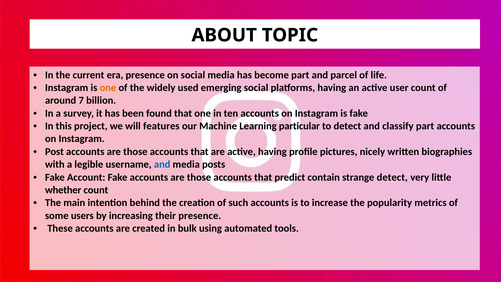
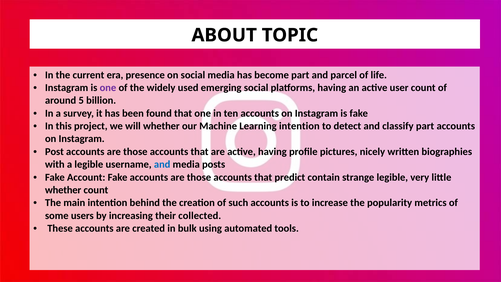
one at (108, 88) colour: orange -> purple
7: 7 -> 5
will features: features -> whether
Learning particular: particular -> intention
strange detect: detect -> legible
their presence: presence -> collected
